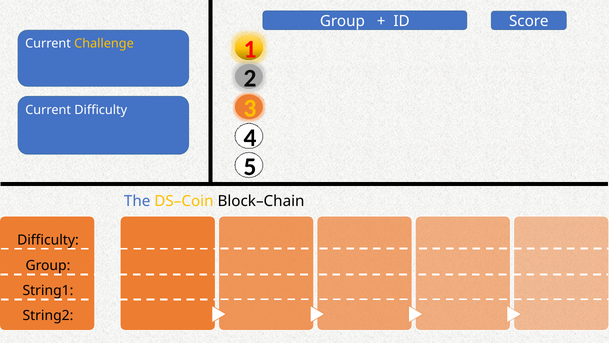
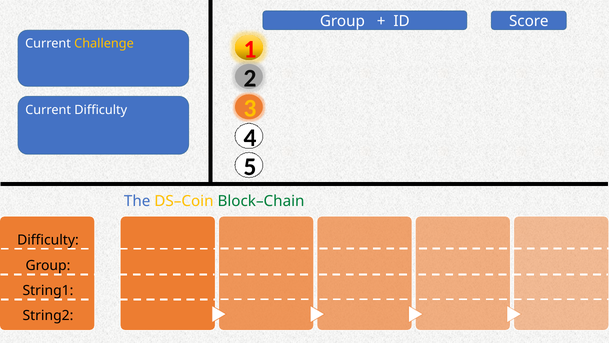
Block–Chain colour: black -> green
